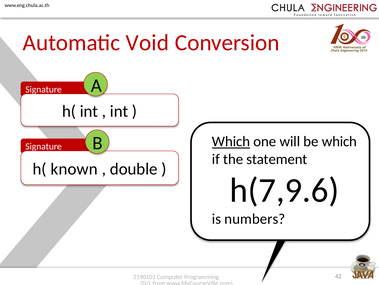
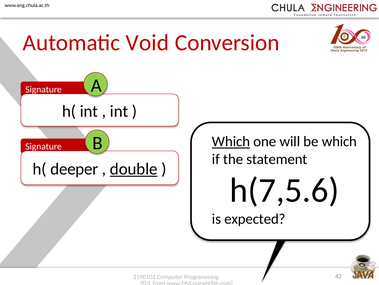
known: known -> deeper
double underline: none -> present
h(7,9.6: h(7,9.6 -> h(7,5.6
numbers: numbers -> expected
